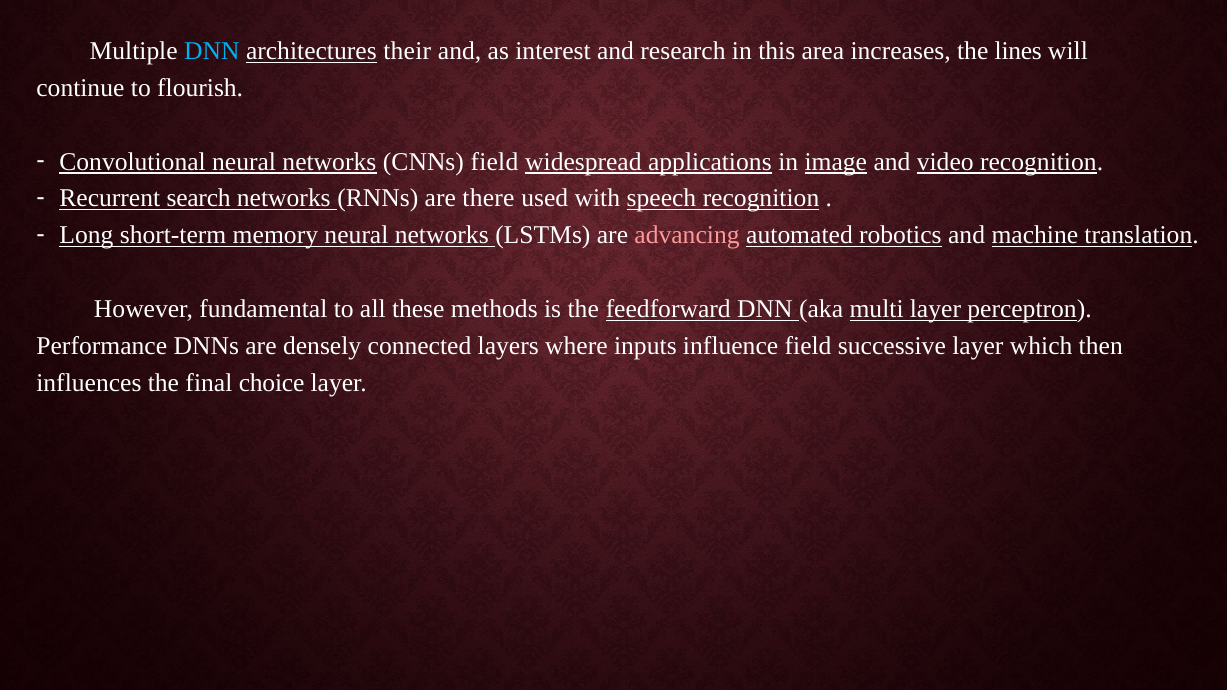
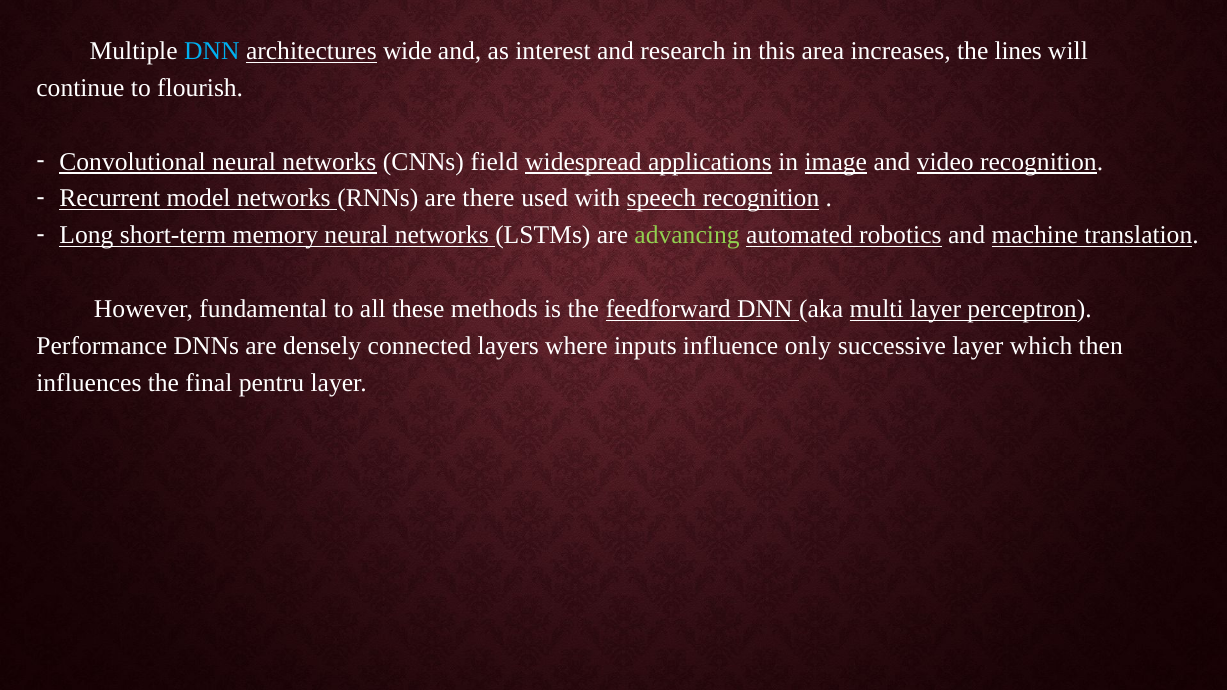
their: their -> wide
search: search -> model
advancing colour: pink -> light green
influence field: field -> only
choice: choice -> pentru
